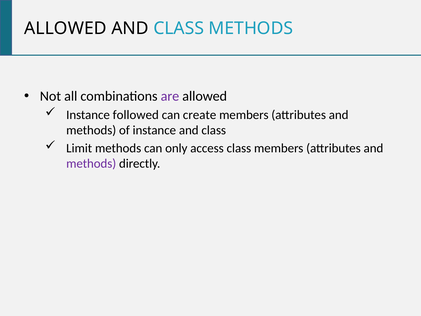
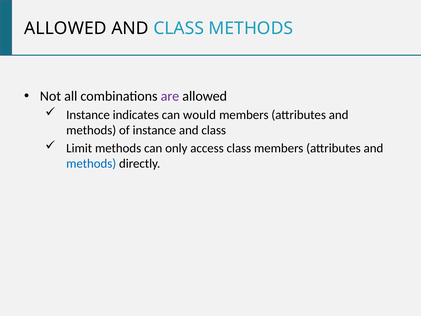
followed: followed -> indicates
create: create -> would
methods at (91, 164) colour: purple -> blue
